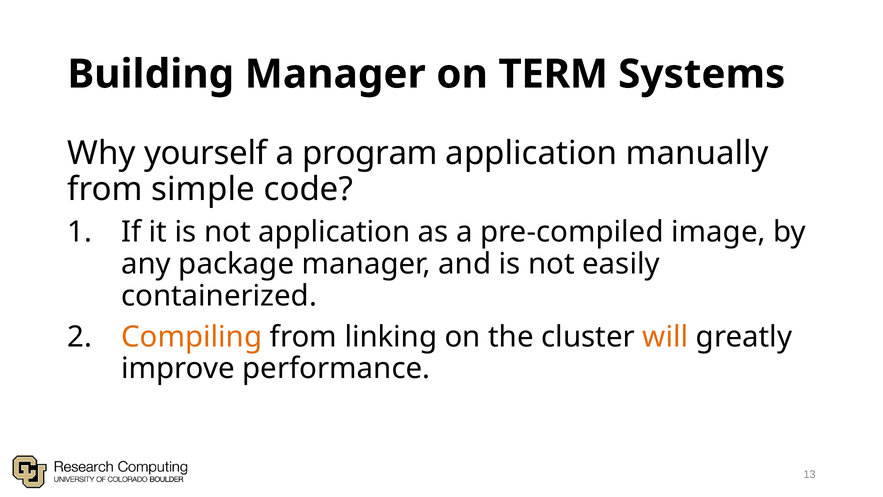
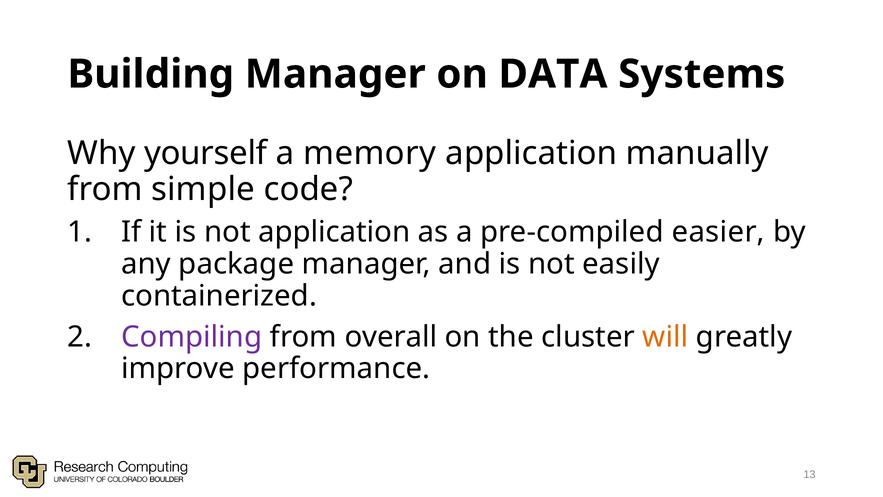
TERM: TERM -> DATA
program: program -> memory
image: image -> easier
Compiling colour: orange -> purple
linking: linking -> overall
